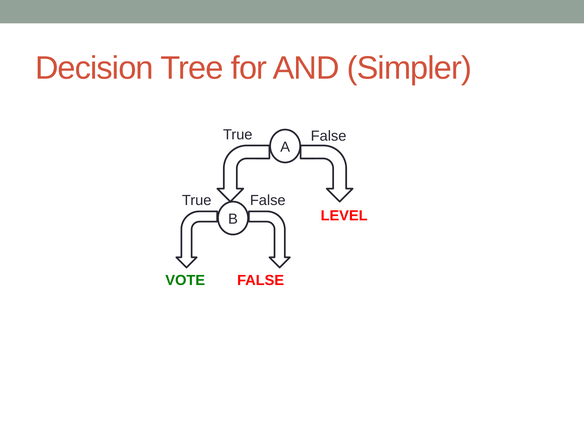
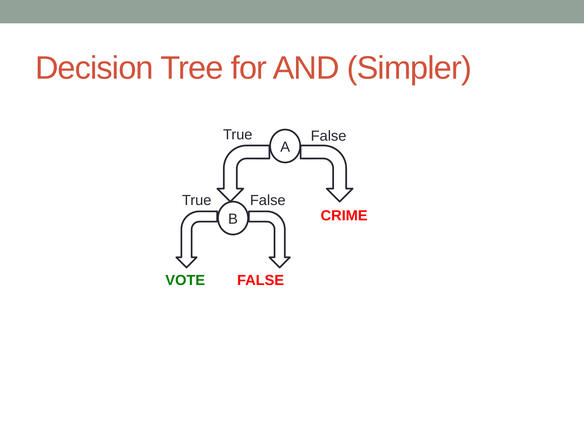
LEVEL: LEVEL -> CRIME
